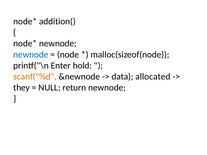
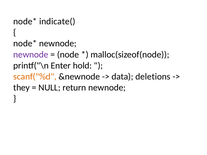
addition(: addition( -> indicate(
newnode at (31, 55) colour: blue -> purple
allocated: allocated -> deletions
